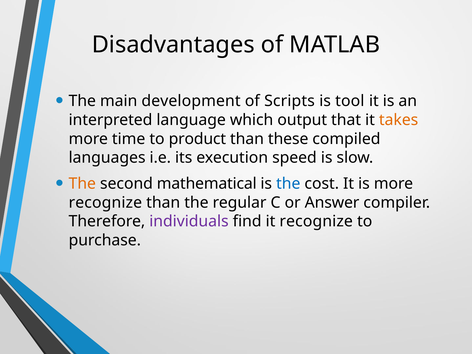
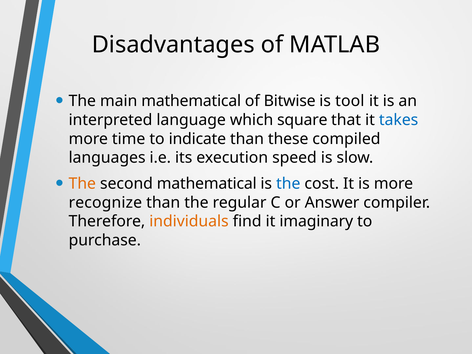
main development: development -> mathematical
Scripts: Scripts -> Bitwise
output: output -> square
takes colour: orange -> blue
product: product -> indicate
individuals colour: purple -> orange
it recognize: recognize -> imaginary
